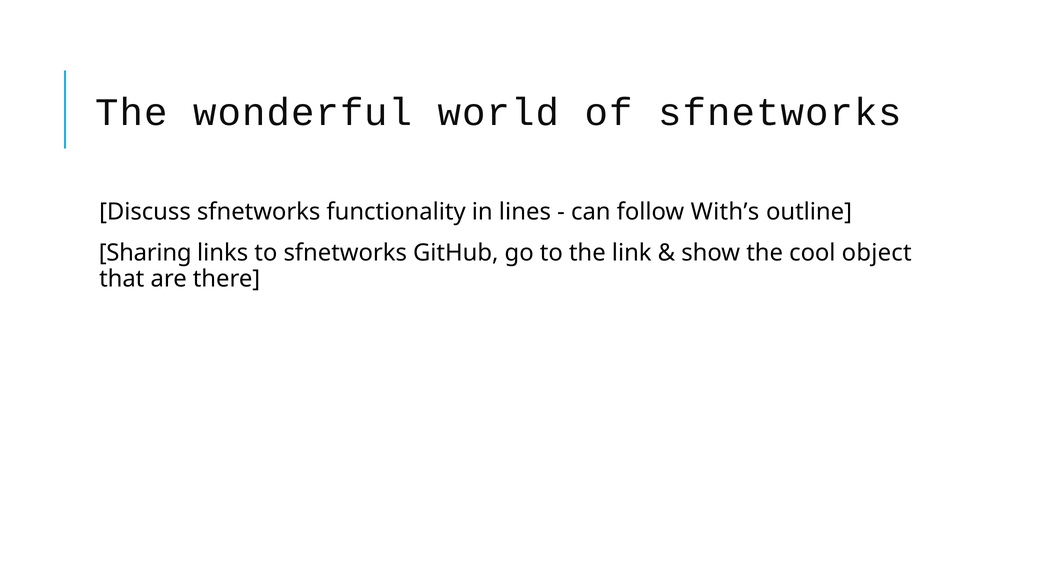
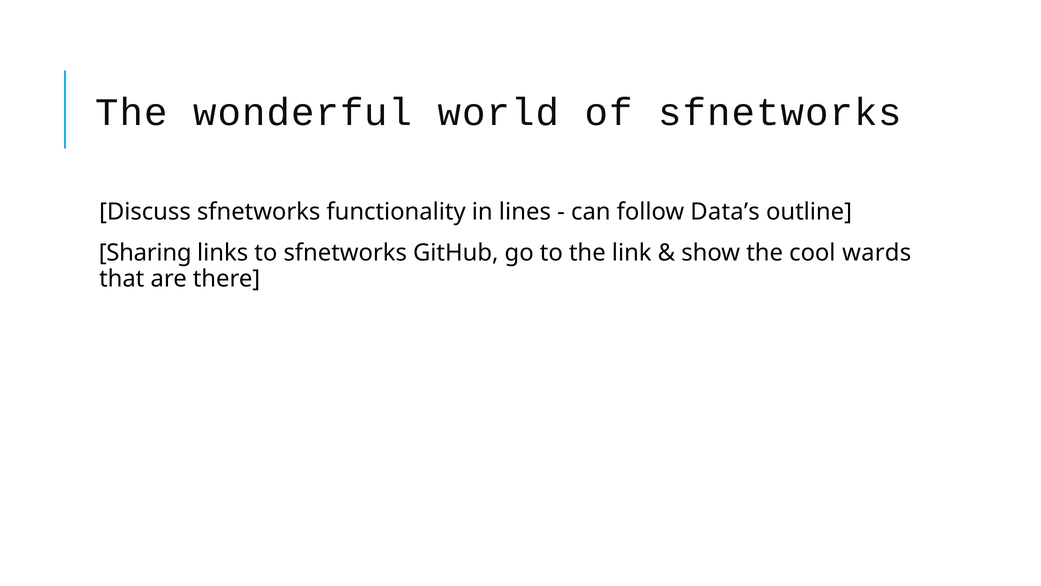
With’s: With’s -> Data’s
object: object -> wards
